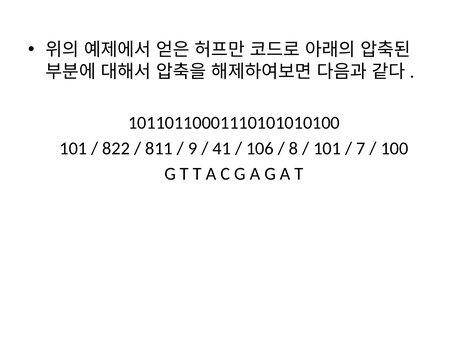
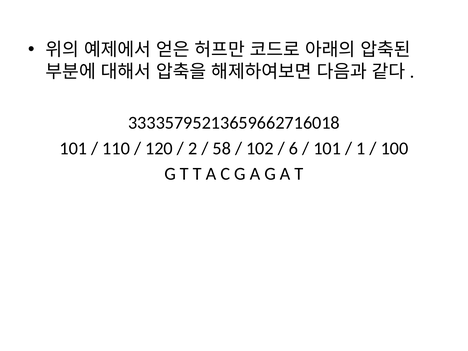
10110110001110101010100: 10110110001110101010100 -> 33335795213659662716018
822: 822 -> 110
811: 811 -> 120
9: 9 -> 2
41: 41 -> 58
106: 106 -> 102
8: 8 -> 6
7: 7 -> 1
